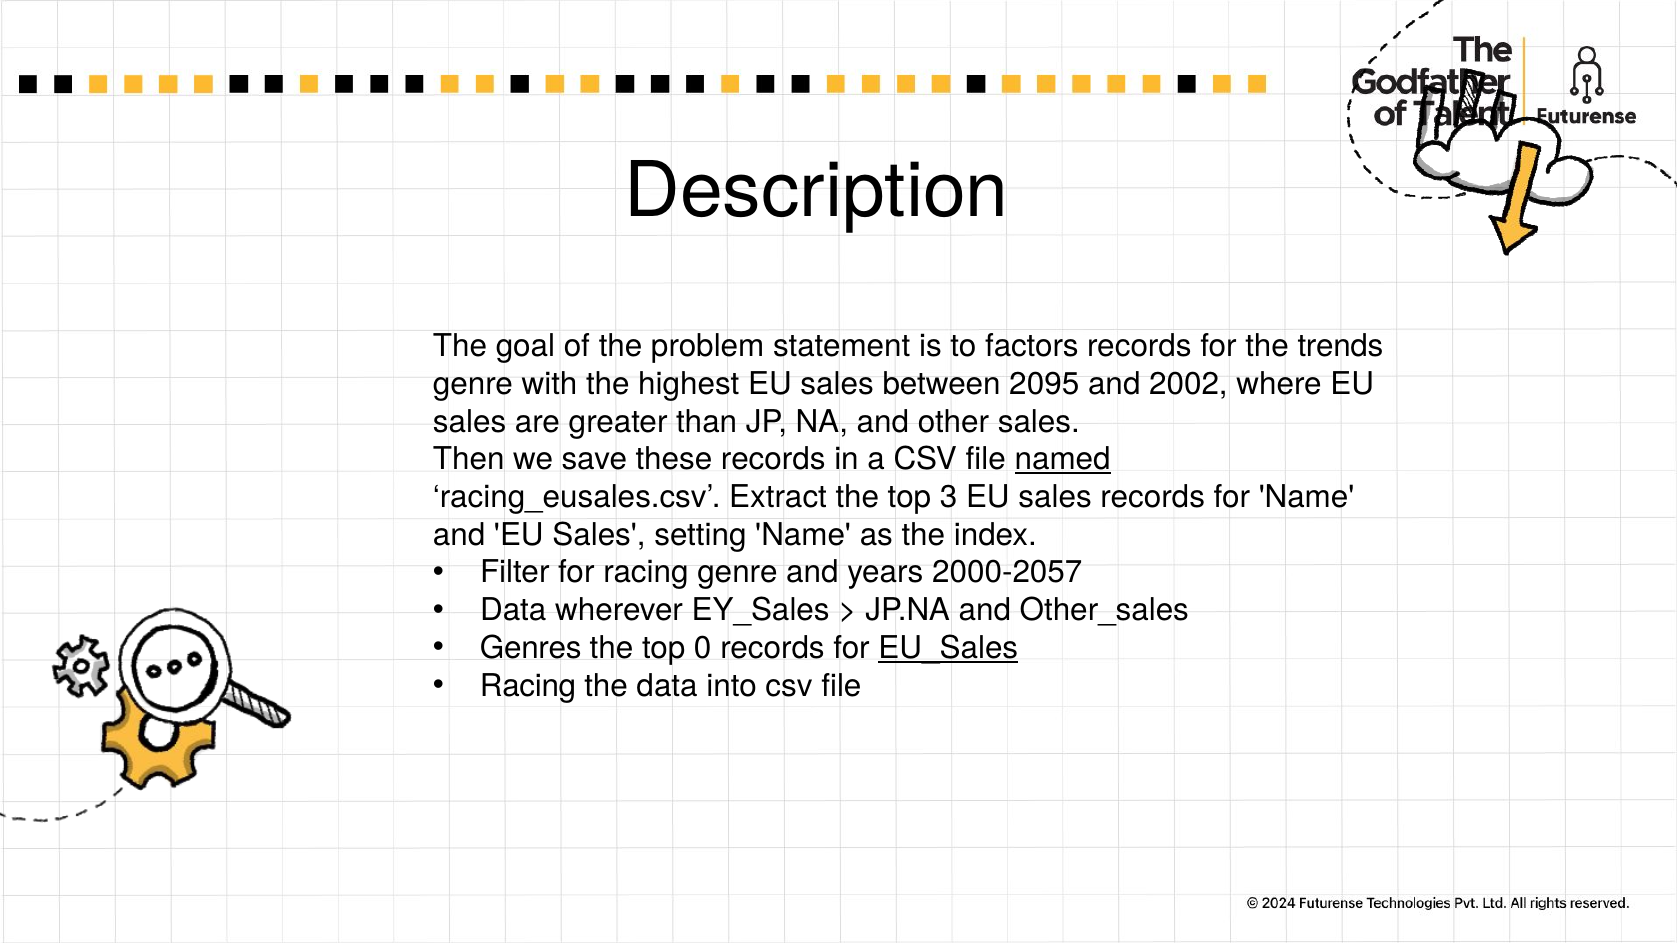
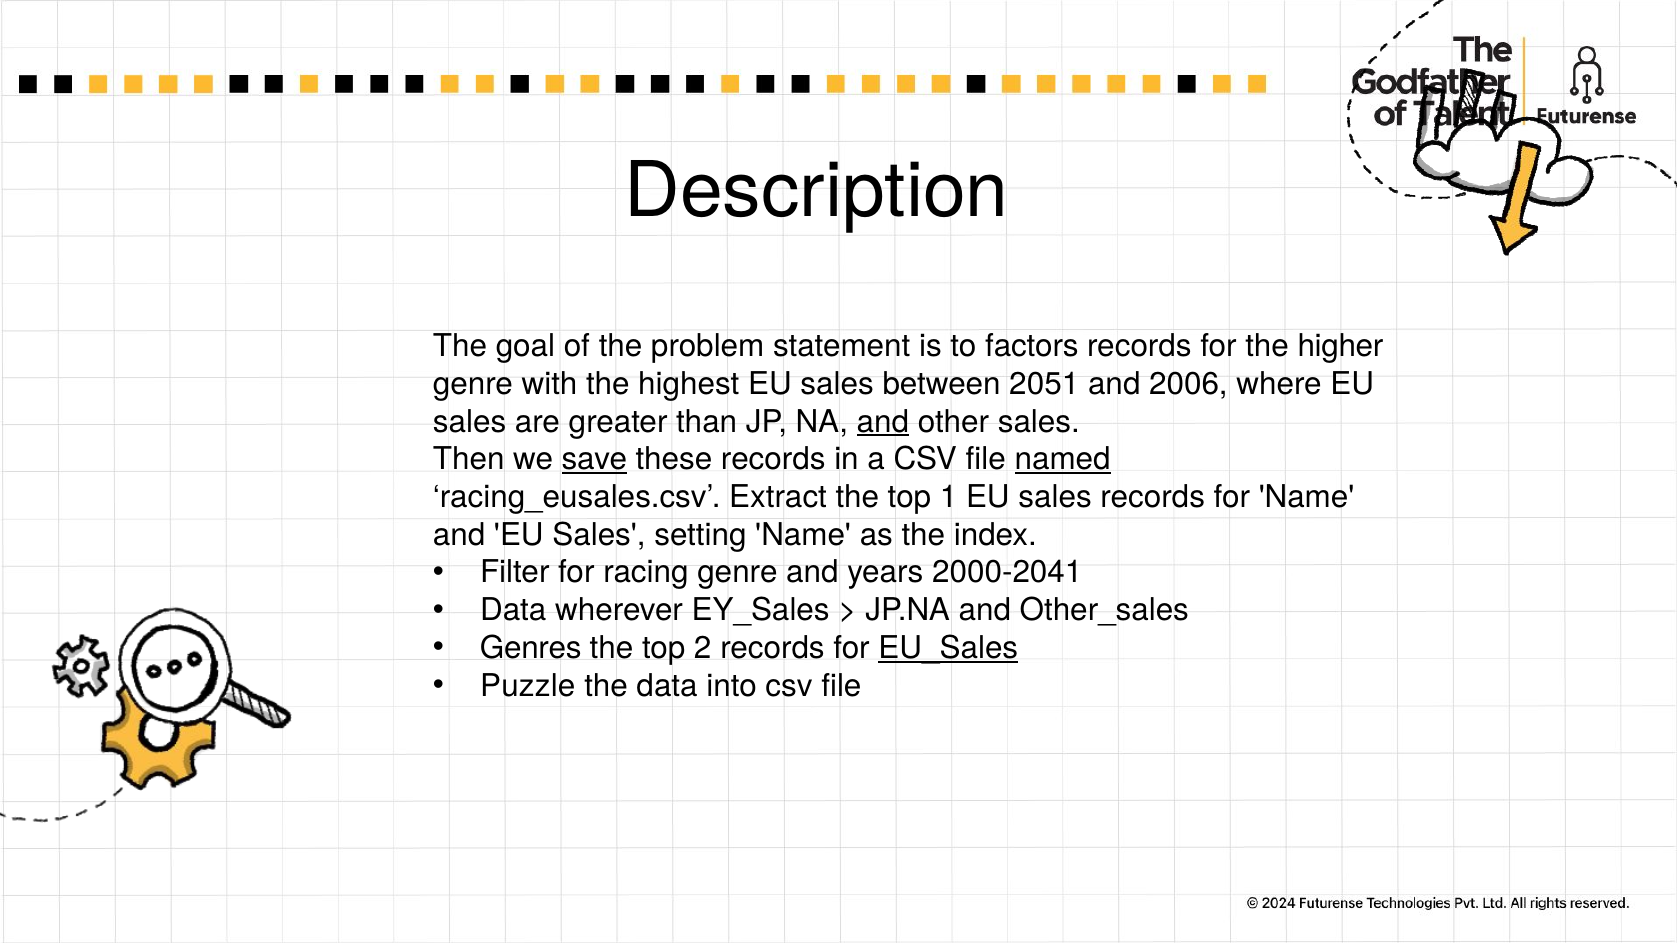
trends: trends -> higher
2095: 2095 -> 2051
2002: 2002 -> 2006
and at (883, 422) underline: none -> present
save underline: none -> present
3: 3 -> 1
2000-2057: 2000-2057 -> 2000-2041
0: 0 -> 2
Racing at (528, 686): Racing -> Puzzle
